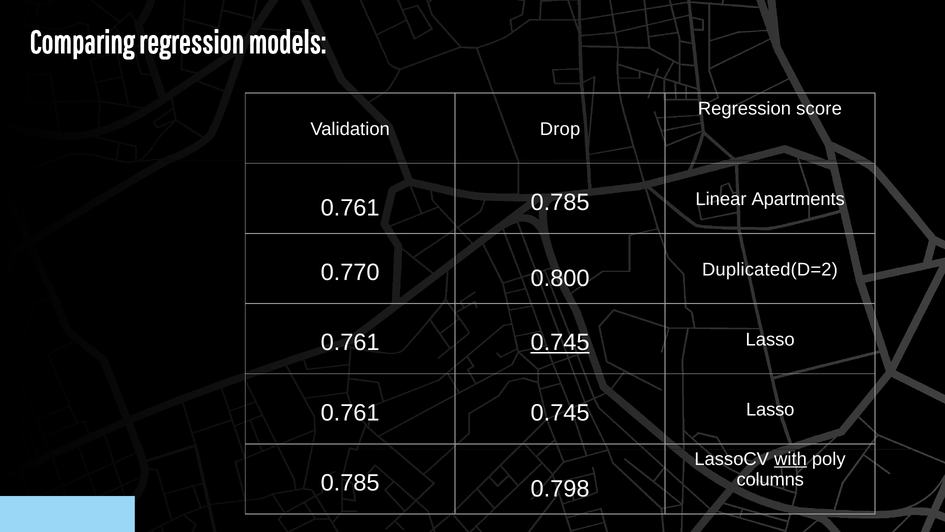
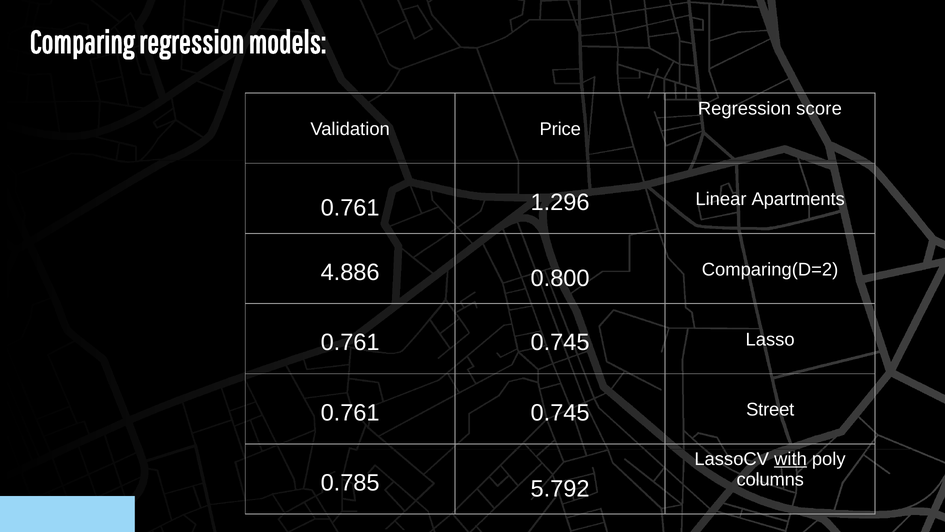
Drop: Drop -> Price
0.761 0.785: 0.785 -> 1.296
0.770: 0.770 -> 4.886
Duplicated(D=2: Duplicated(D=2 -> Comparing(D=2
0.745 at (560, 342) underline: present -> none
Lasso at (770, 409): Lasso -> Street
0.798: 0.798 -> 5.792
